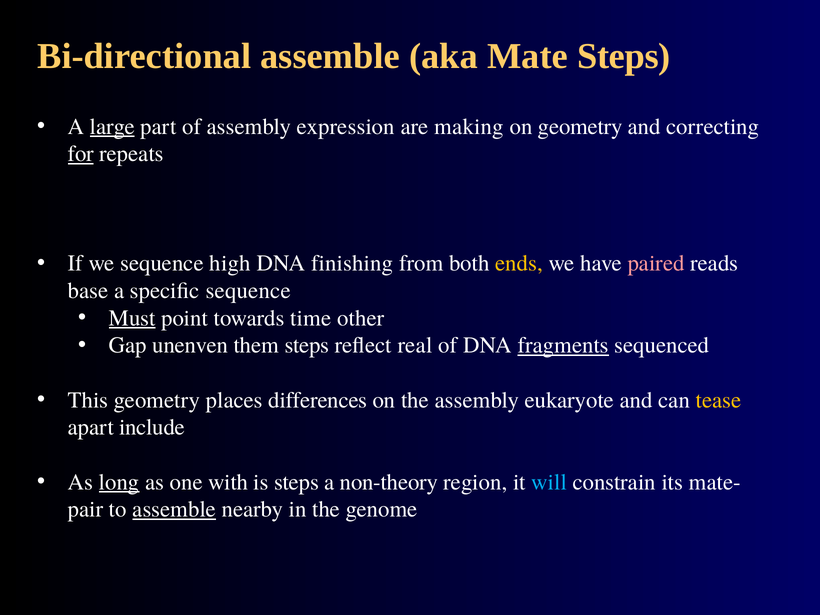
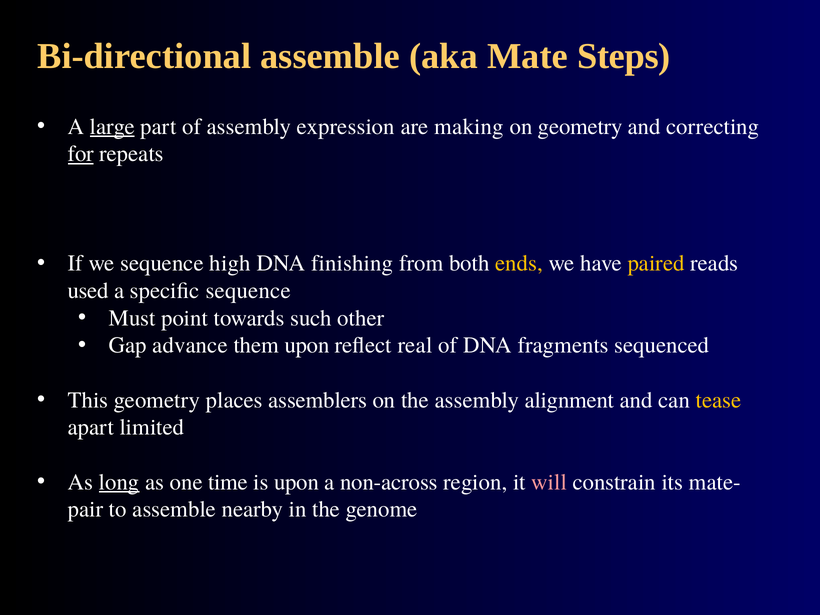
paired colour: pink -> yellow
base: base -> used
Must underline: present -> none
time: time -> such
unenven: unenven -> advance
them steps: steps -> upon
fragments underline: present -> none
differences: differences -> assemblers
eukaryote: eukaryote -> alignment
include: include -> limited
with: with -> time
is steps: steps -> upon
non-theory: non-theory -> non-across
will colour: light blue -> pink
assemble at (174, 509) underline: present -> none
